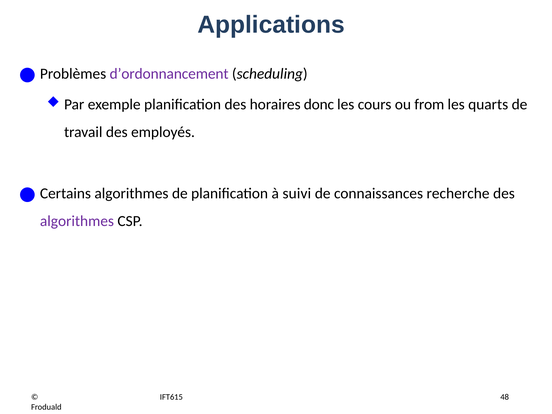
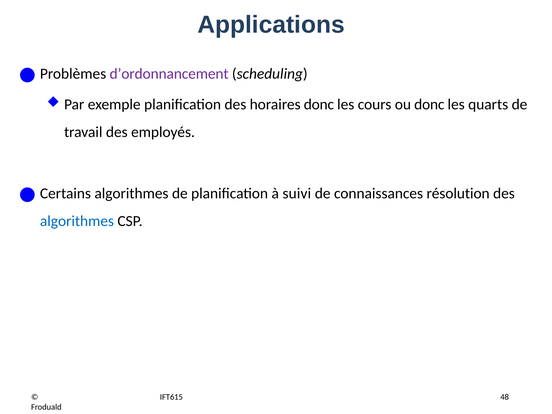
ou from: from -> donc
recherche: recherche -> résolution
algorithmes at (77, 221) colour: purple -> blue
